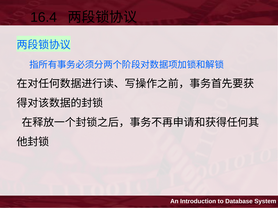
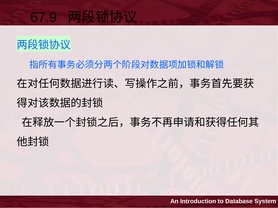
16.4: 16.4 -> 67.9
